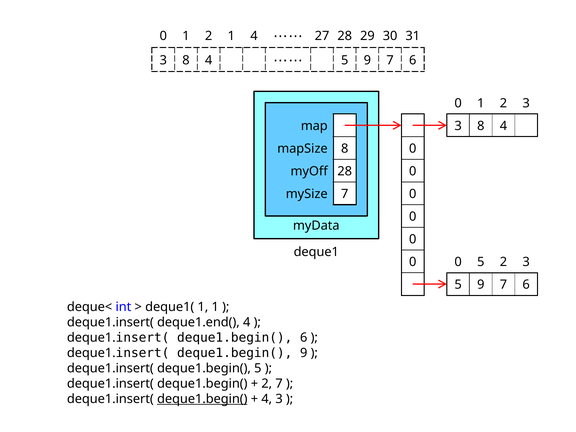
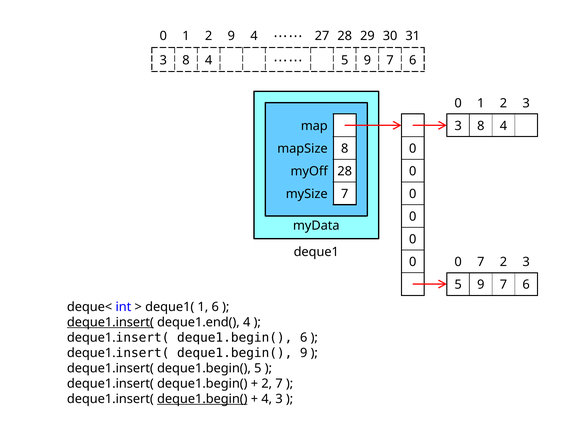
2 1: 1 -> 9
0 5: 5 -> 7
1 1: 1 -> 6
deque1.insert( at (110, 322) underline: none -> present
